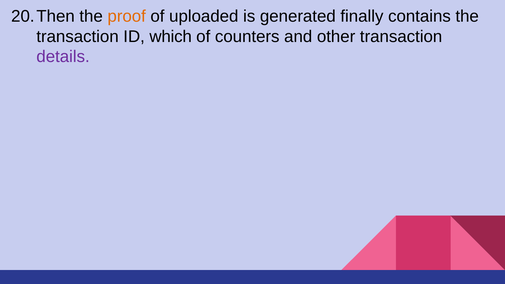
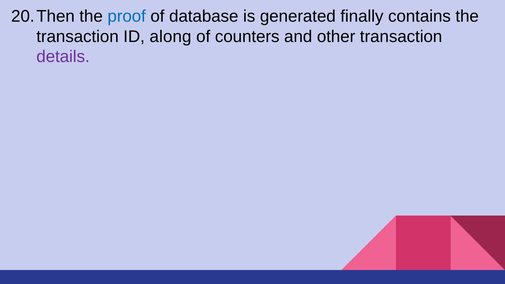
proof colour: orange -> blue
uploaded: uploaded -> database
which: which -> along
